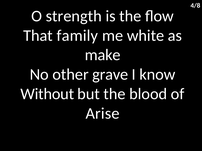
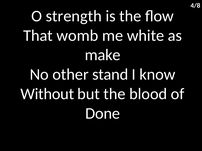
family: family -> womb
grave: grave -> stand
Arise: Arise -> Done
